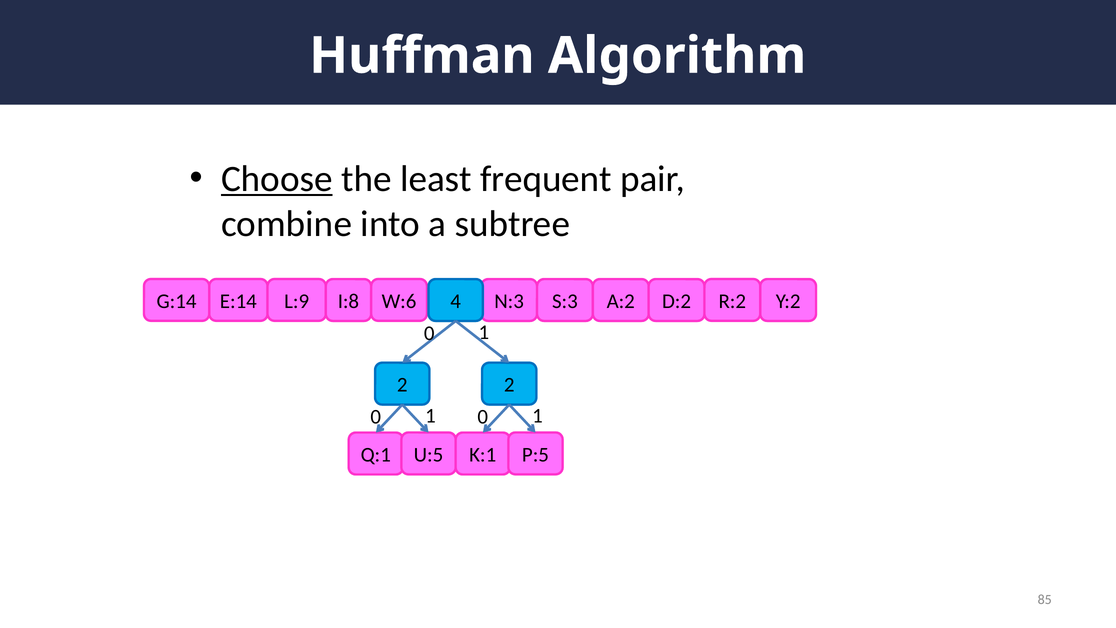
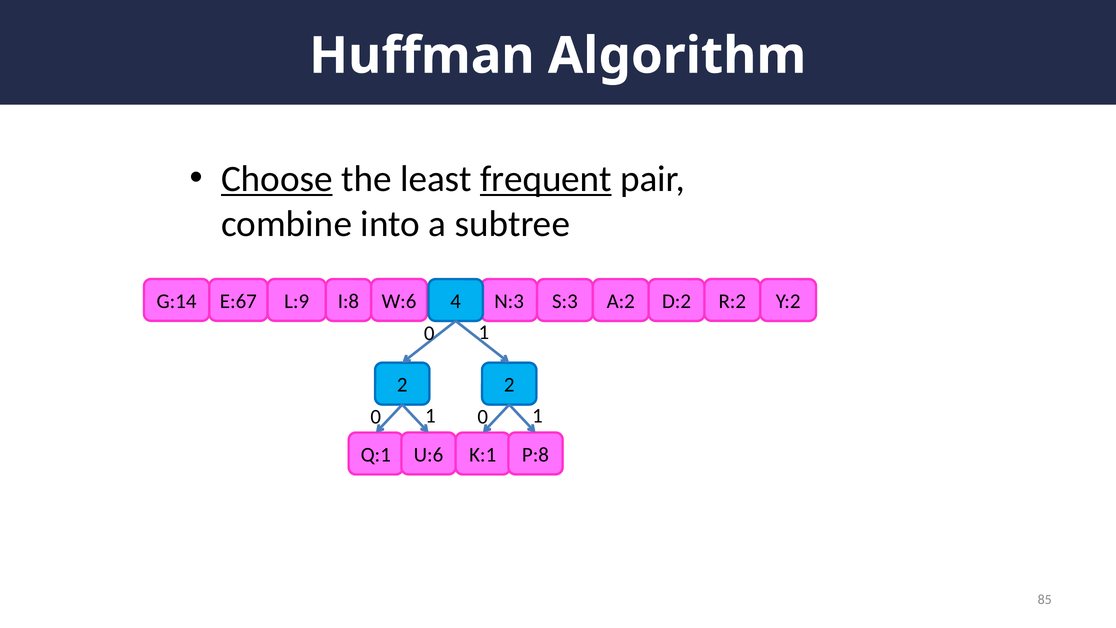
frequent underline: none -> present
E:14: E:14 -> E:67
U:5: U:5 -> U:6
P:5: P:5 -> P:8
